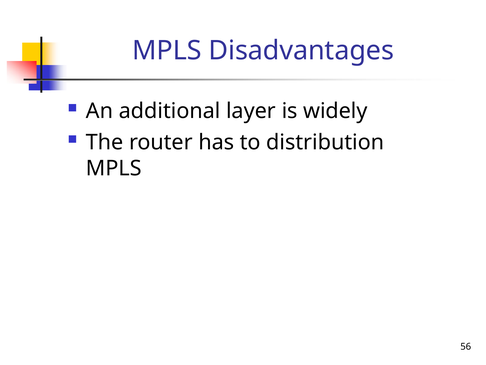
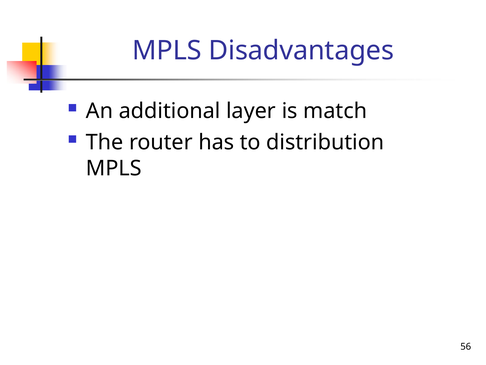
widely: widely -> match
